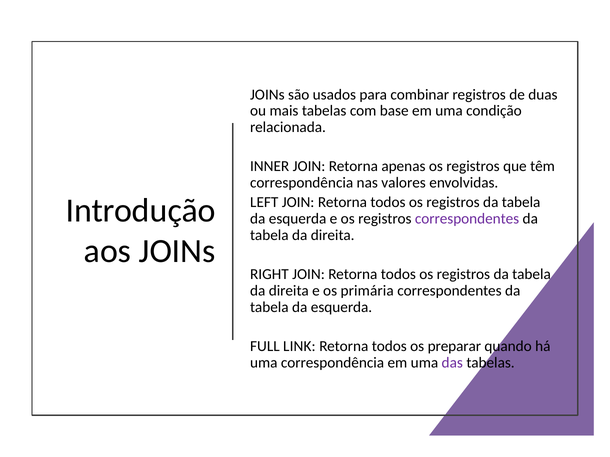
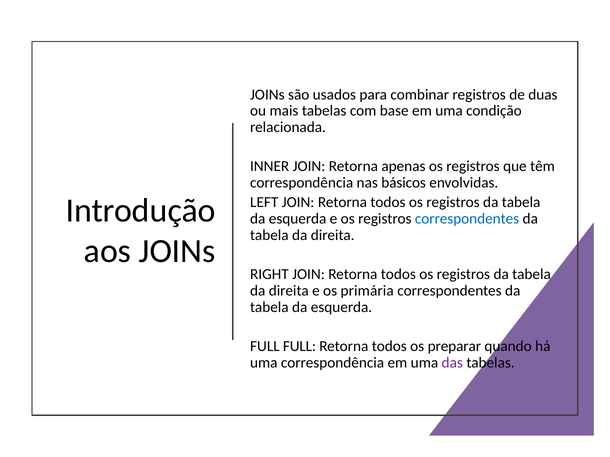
valores: valores -> básicos
correspondentes at (467, 219) colour: purple -> blue
FULL LINK: LINK -> FULL
